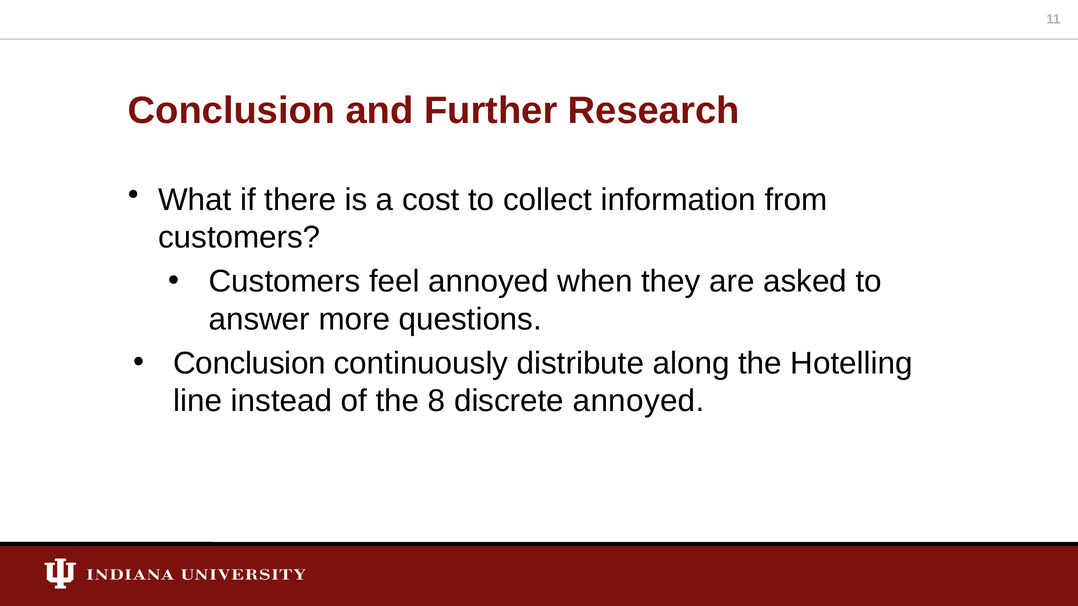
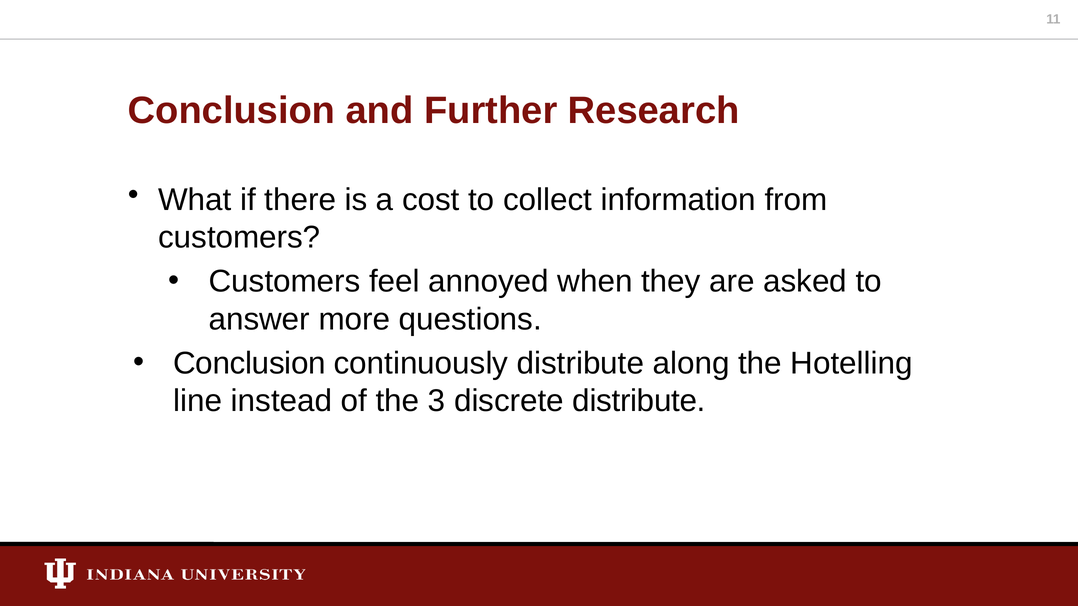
8: 8 -> 3
discrete annoyed: annoyed -> distribute
